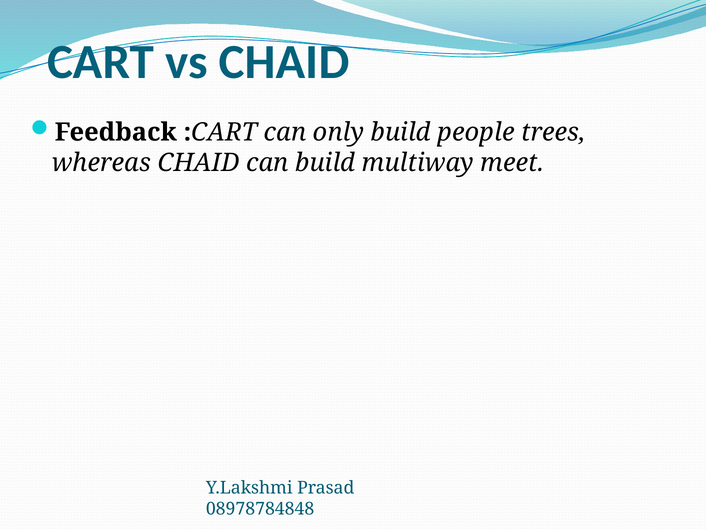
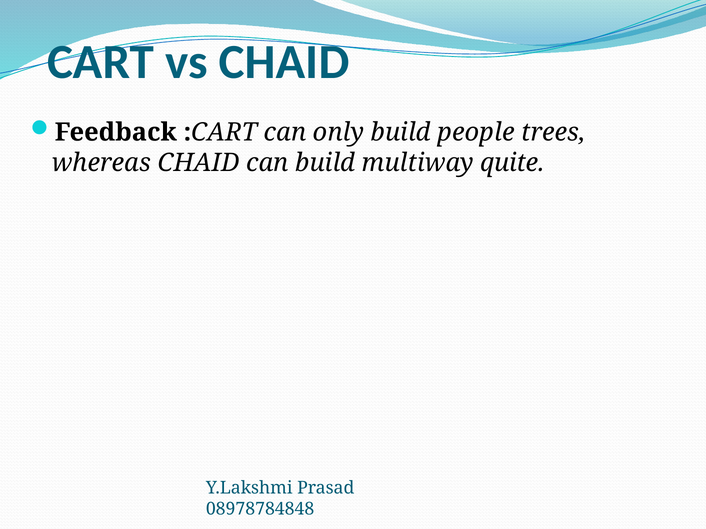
meet: meet -> quite
